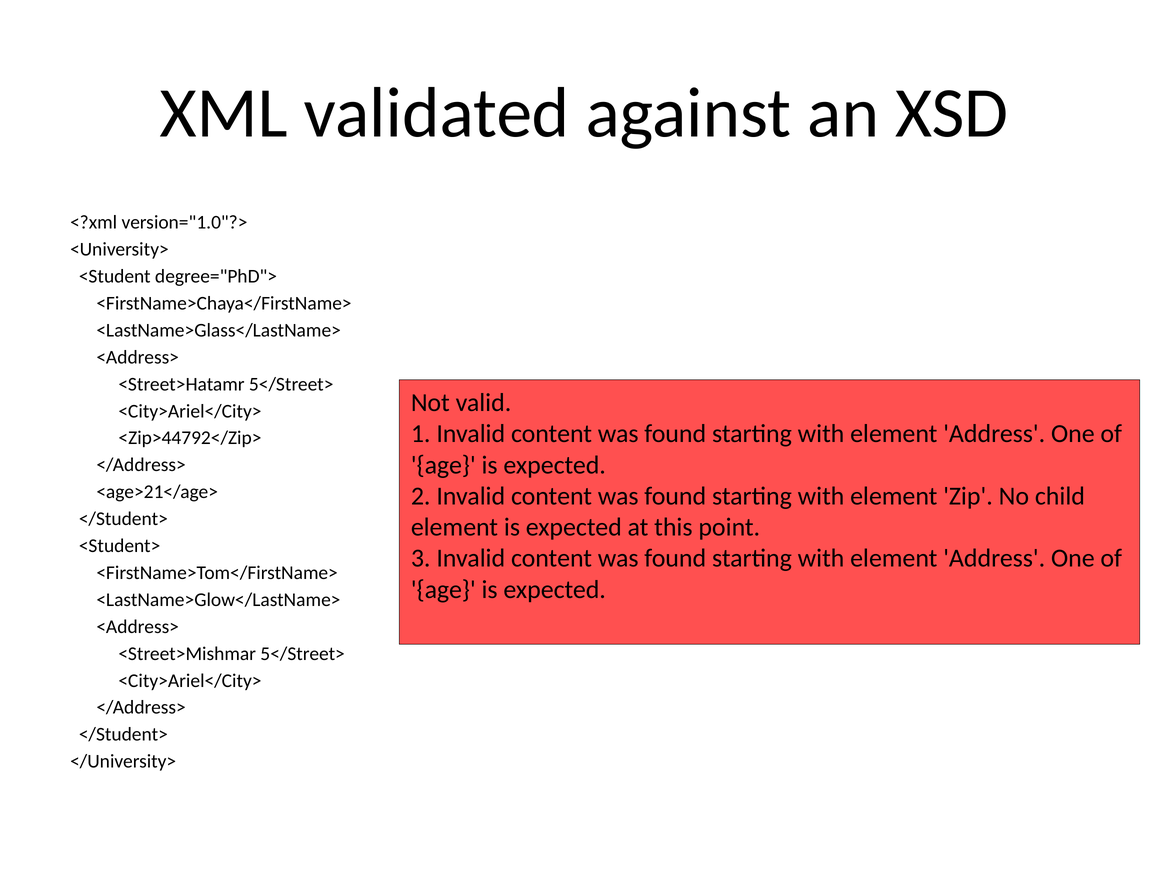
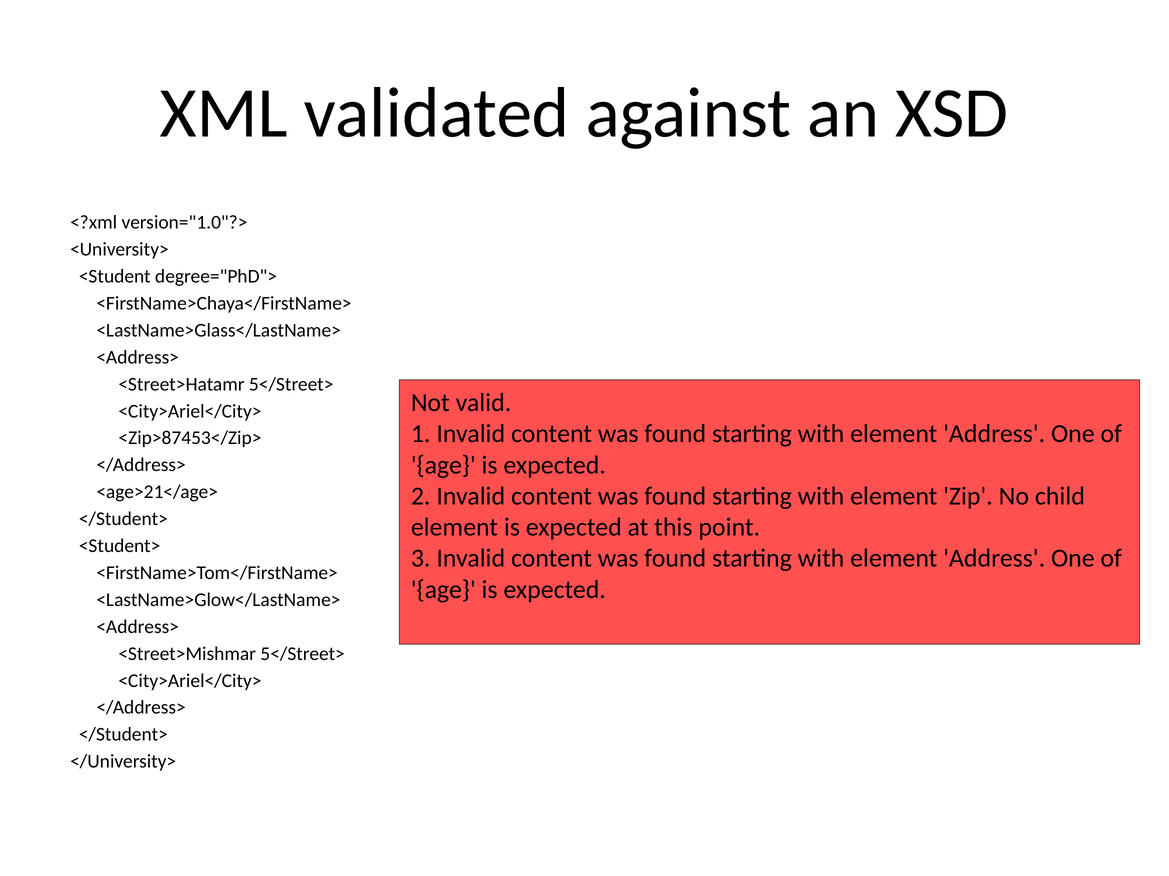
<Zip>44792</Zip>: <Zip>44792</Zip> -> <Zip>87453</Zip>
